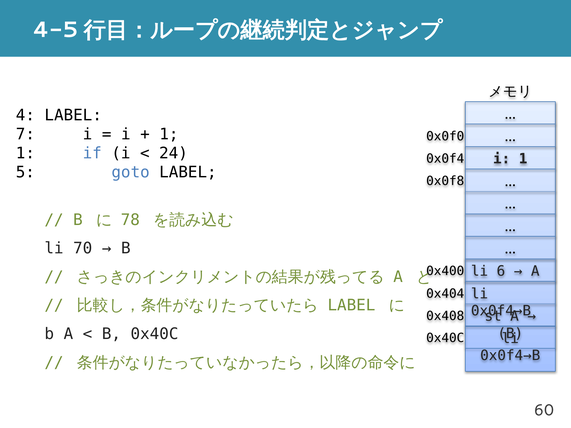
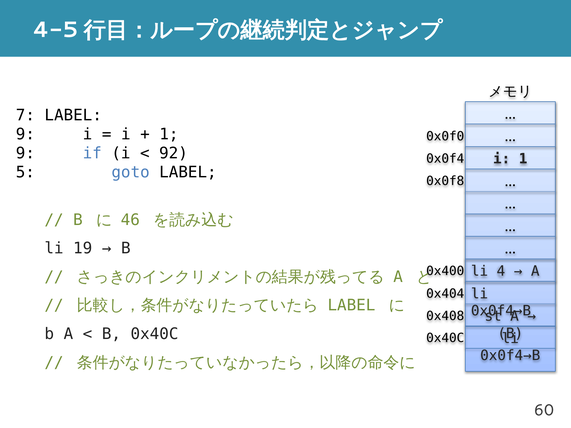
4: 4 -> 7
7 at (25, 134): 7 -> 9
1 at (25, 153): 1 -> 9
24: 24 -> 92
78: 78 -> 46
70: 70 -> 19
6: 6 -> 4
